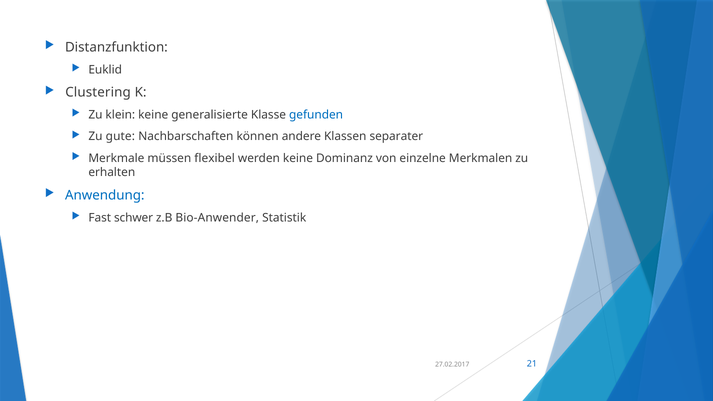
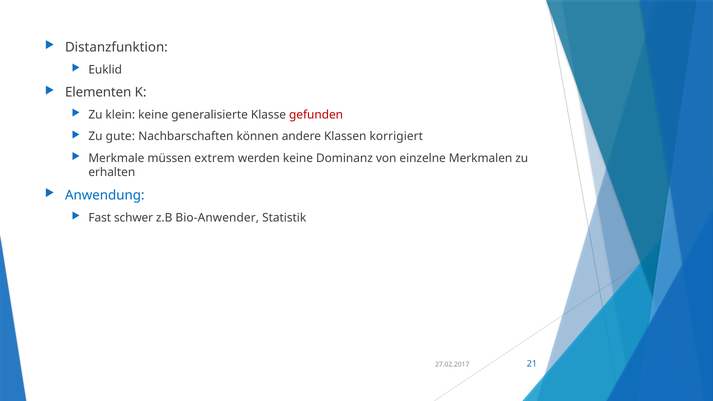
Clustering: Clustering -> Elementen
gefunden colour: blue -> red
separater: separater -> korrigiert
flexibel: flexibel -> extrem
